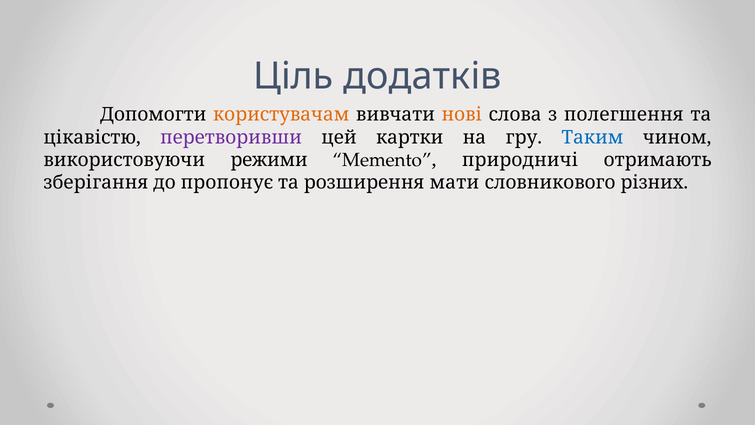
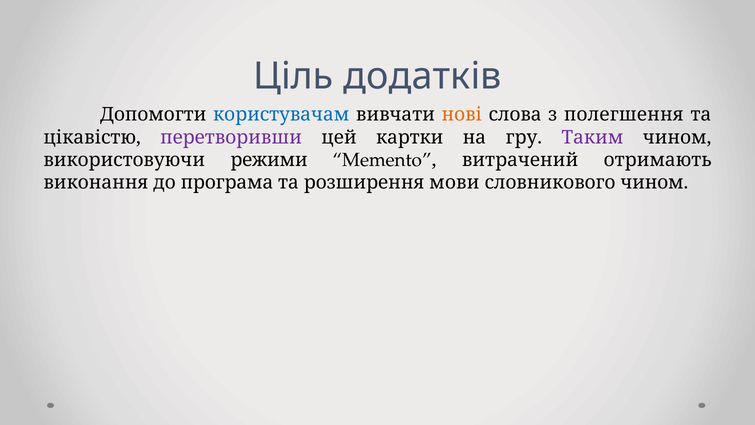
користувачам colour: orange -> blue
Таким colour: blue -> purple
природничі: природничі -> витрачений
зберігання: зберігання -> виконання
пропонує: пропонує -> програма
мати: мати -> мови
словникового різних: різних -> чином
